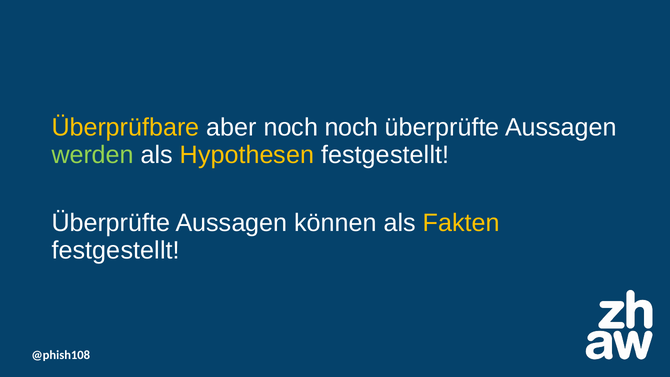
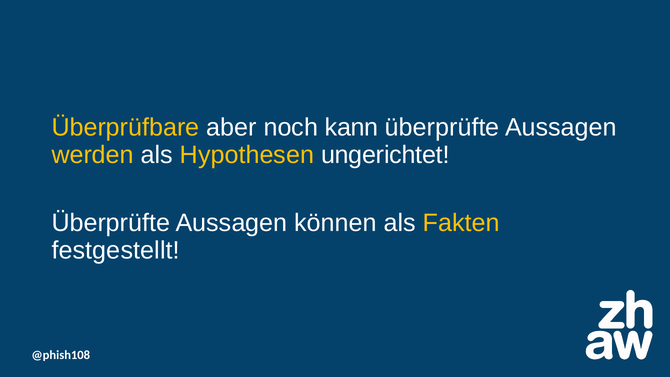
noch noch: noch -> kann
werden colour: light green -> yellow
Hypothesen festgestellt: festgestellt -> ungerichtet
